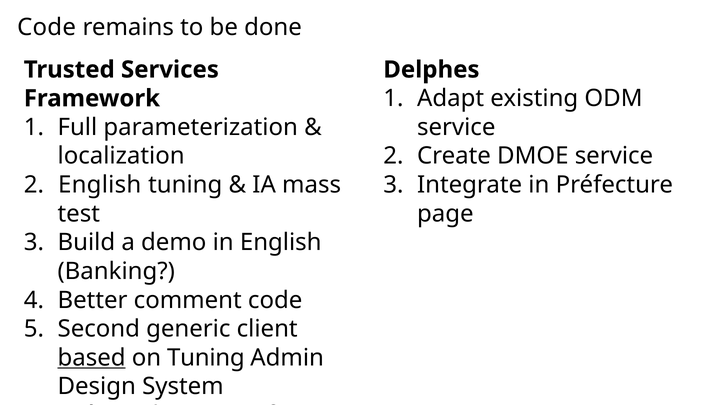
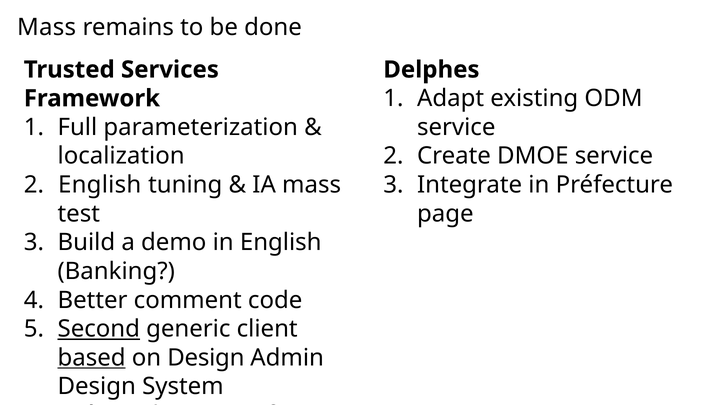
Code at (47, 27): Code -> Mass
Second underline: none -> present
on Tuning: Tuning -> Design
